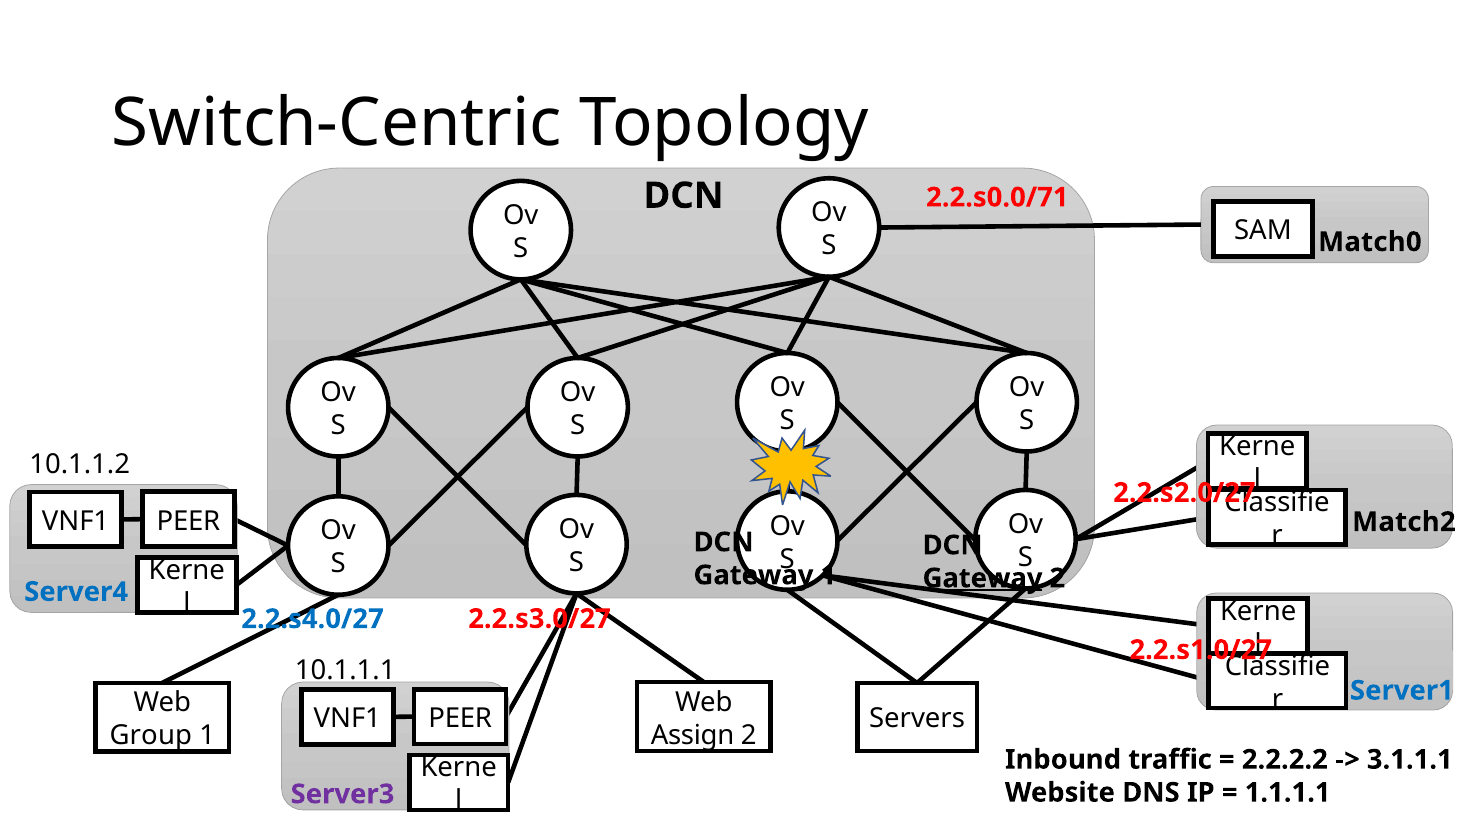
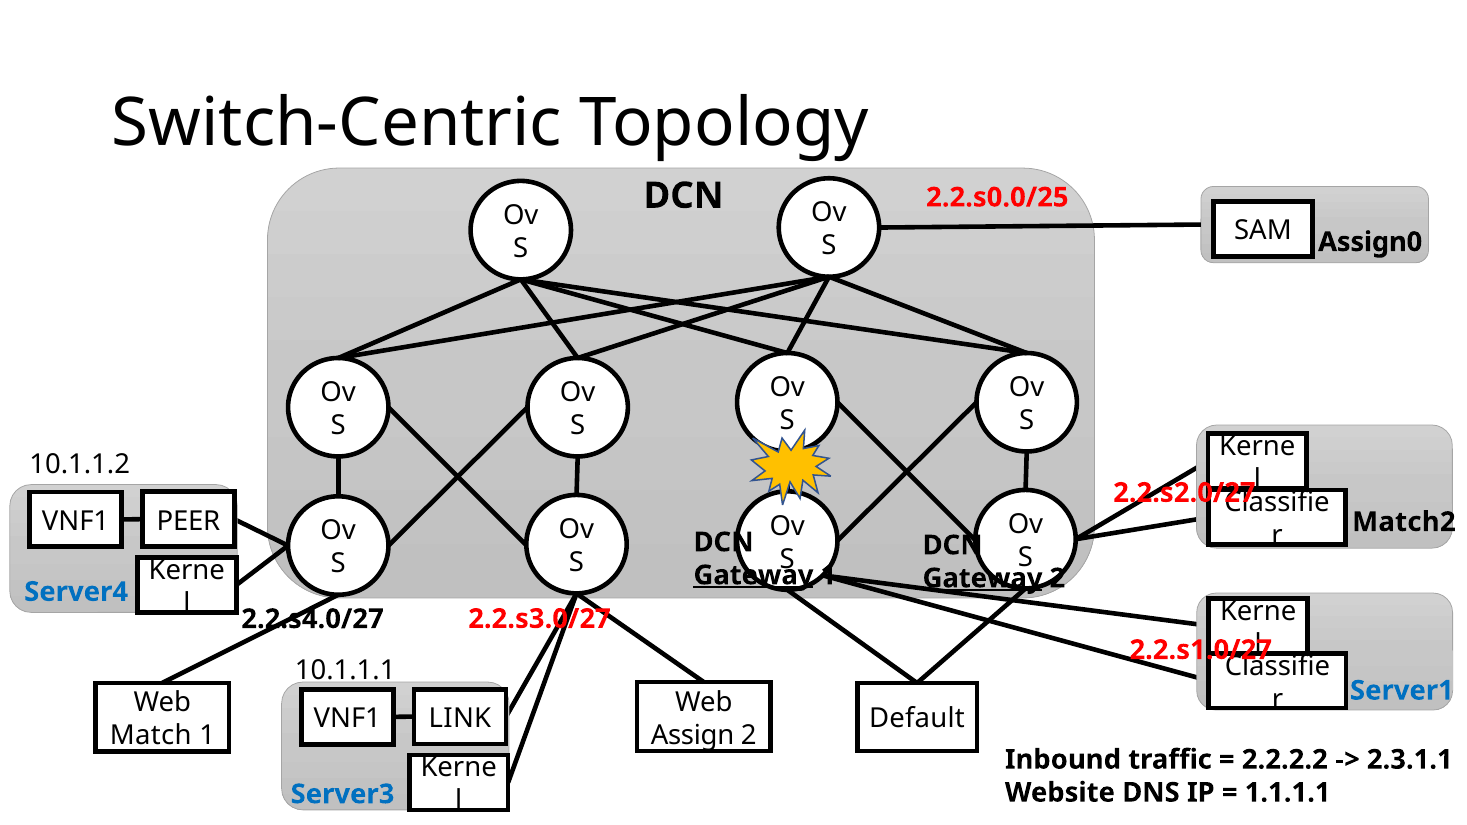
2.2.s0.0/71: 2.2.s0.0/71 -> 2.2.s0.0/25
Match0: Match0 -> Assign0
Gateway at (753, 575) underline: none -> present
2.2.s4.0/27 colour: blue -> black
PEER at (460, 719): PEER -> LINK
Servers: Servers -> Default
Group: Group -> Match
3.1.1.1: 3.1.1.1 -> 2.3.1.1
Server3 colour: purple -> blue
